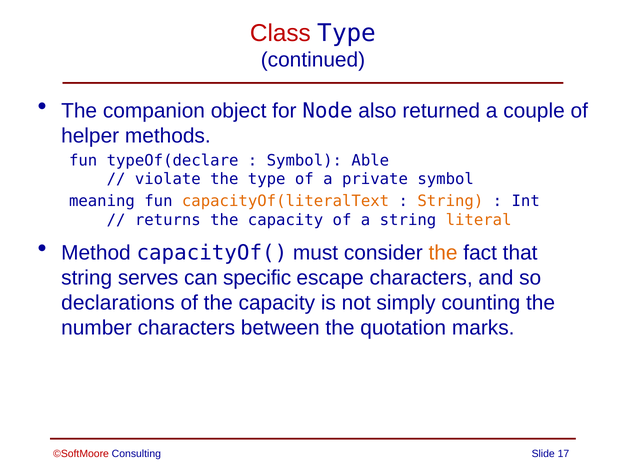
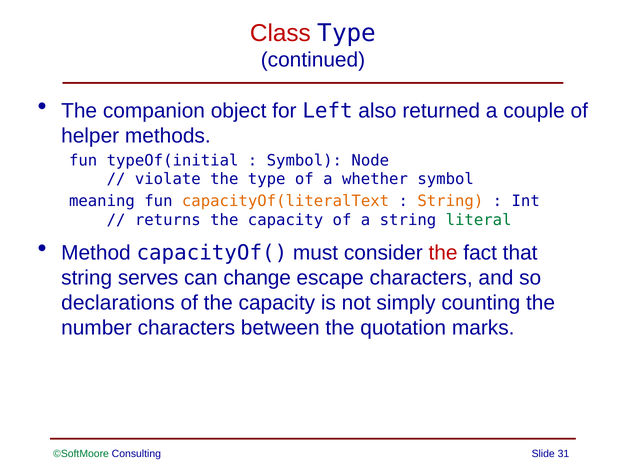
Node: Node -> Left
typeOf(declare: typeOf(declare -> typeOf(initial
Able: Able -> Node
private: private -> whether
literal colour: orange -> green
the at (443, 252) colour: orange -> red
specific: specific -> change
©SoftMoore colour: red -> green
17: 17 -> 31
